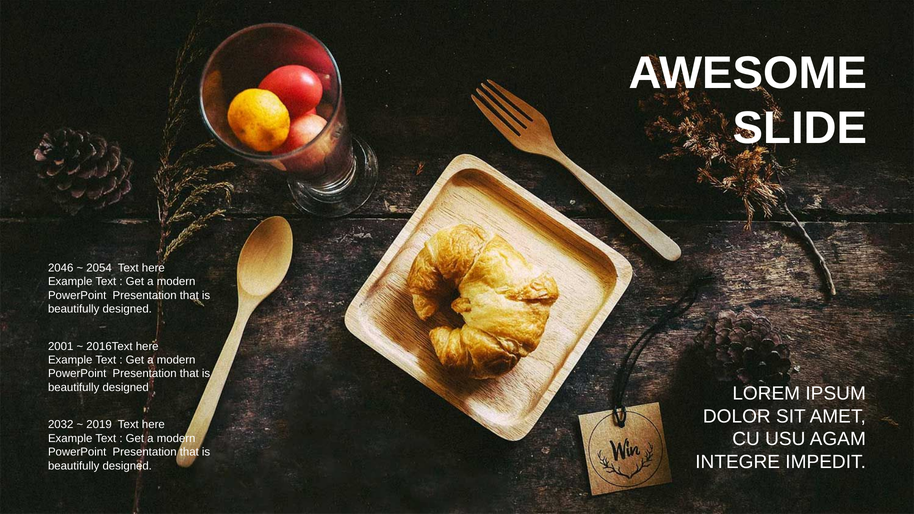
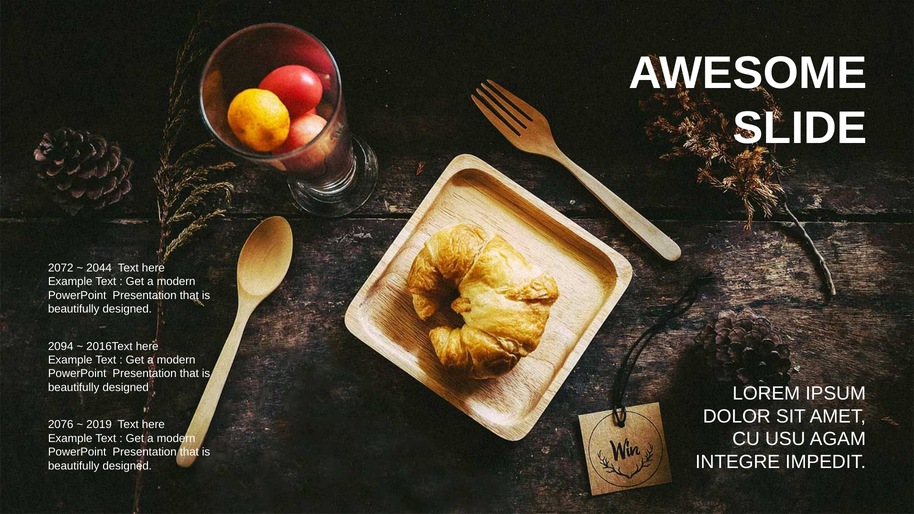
2046: 2046 -> 2072
2054: 2054 -> 2044
2001: 2001 -> 2094
2032: 2032 -> 2076
